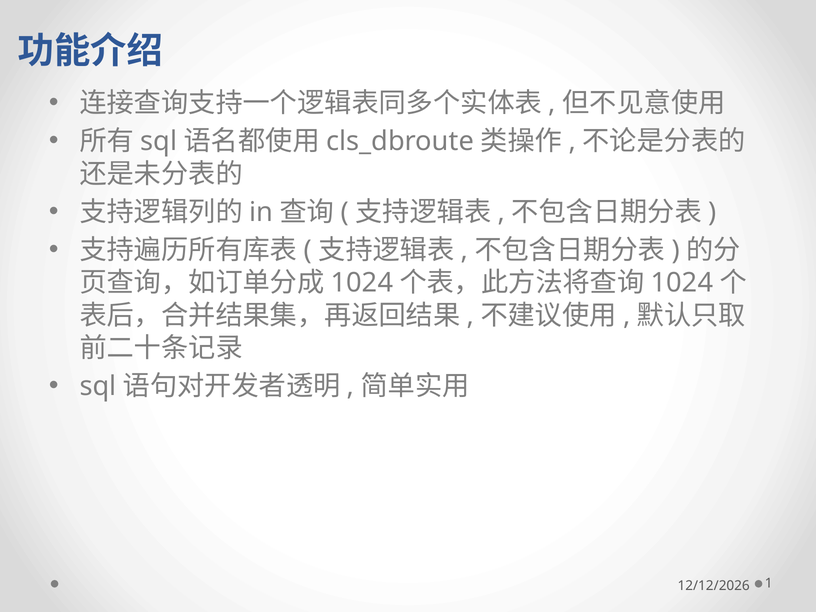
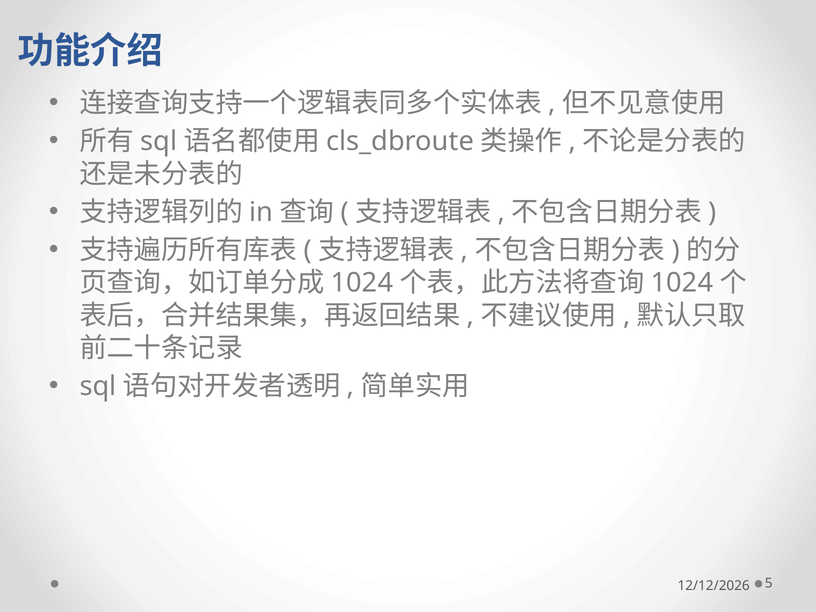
1: 1 -> 5
